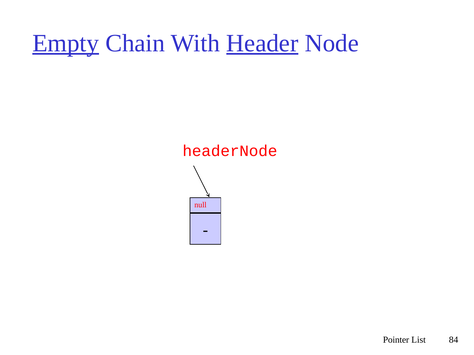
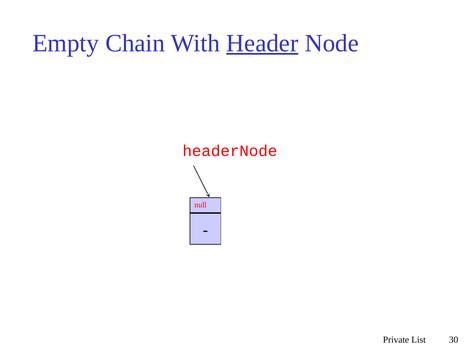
Empty underline: present -> none
Pointer: Pointer -> Private
84: 84 -> 30
